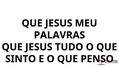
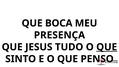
JESUS at (59, 23): JESUS -> BOCA
PALAVRAS: PALAVRAS -> PRESENÇA
QUE at (107, 47) underline: none -> present
